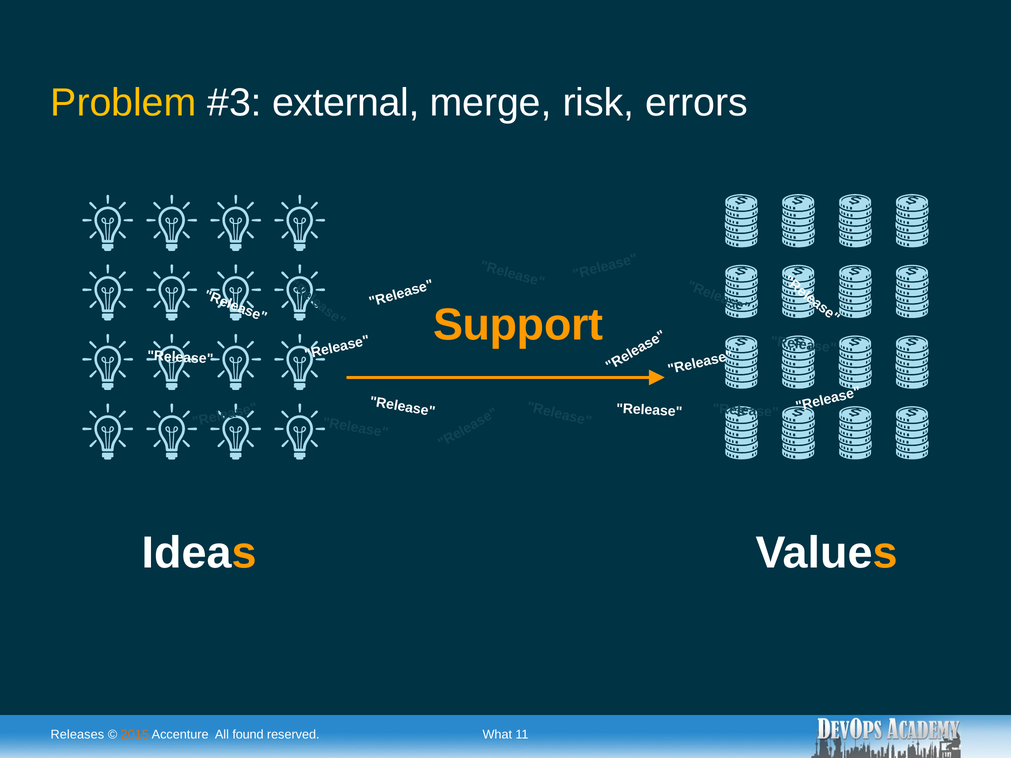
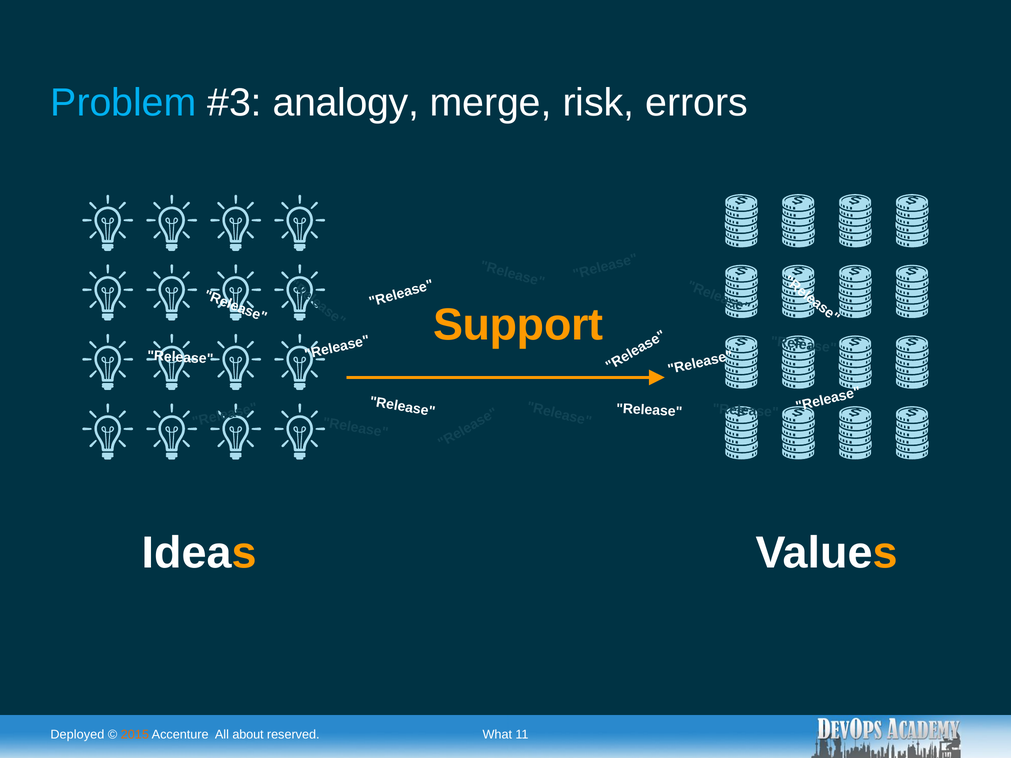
Problem colour: yellow -> light blue
external: external -> analogy
Releases: Releases -> Deployed
found: found -> about
